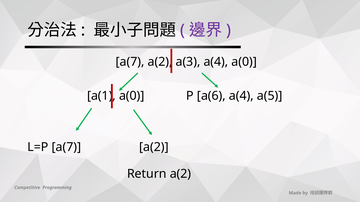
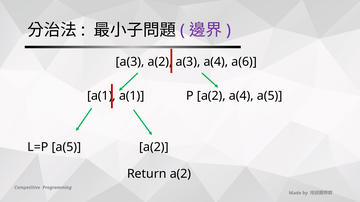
a(7 at (130, 62): a(7 -> a(3
a(4 a(0: a(0 -> a(6
a(0 at (132, 96): a(0 -> a(1
P a(6: a(6 -> a(2
L=P a(7: a(7 -> a(5
